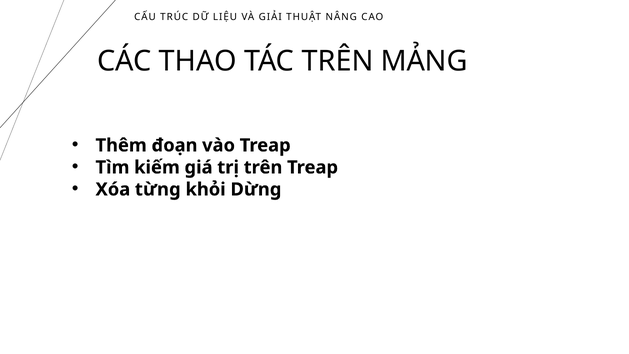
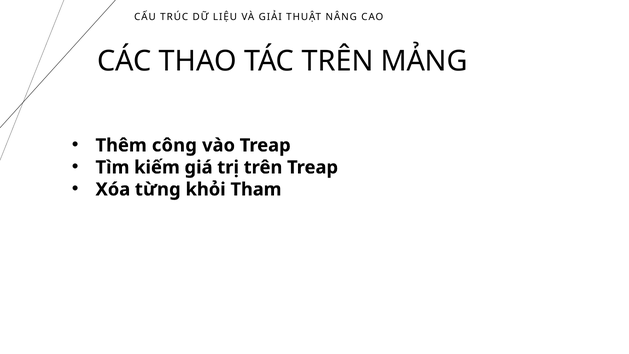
đoạn: đoạn -> công
Dừng: Dừng -> Tham
